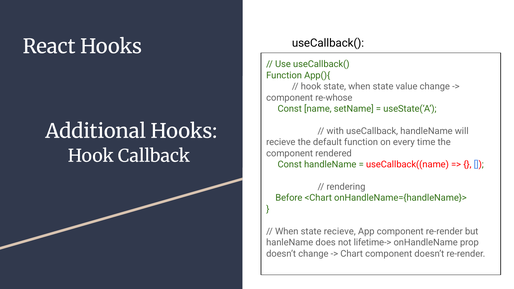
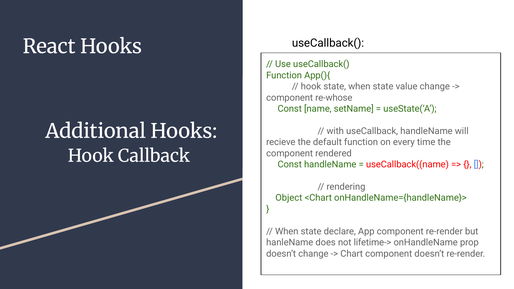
Before: Before -> Object
state recieve: recieve -> declare
